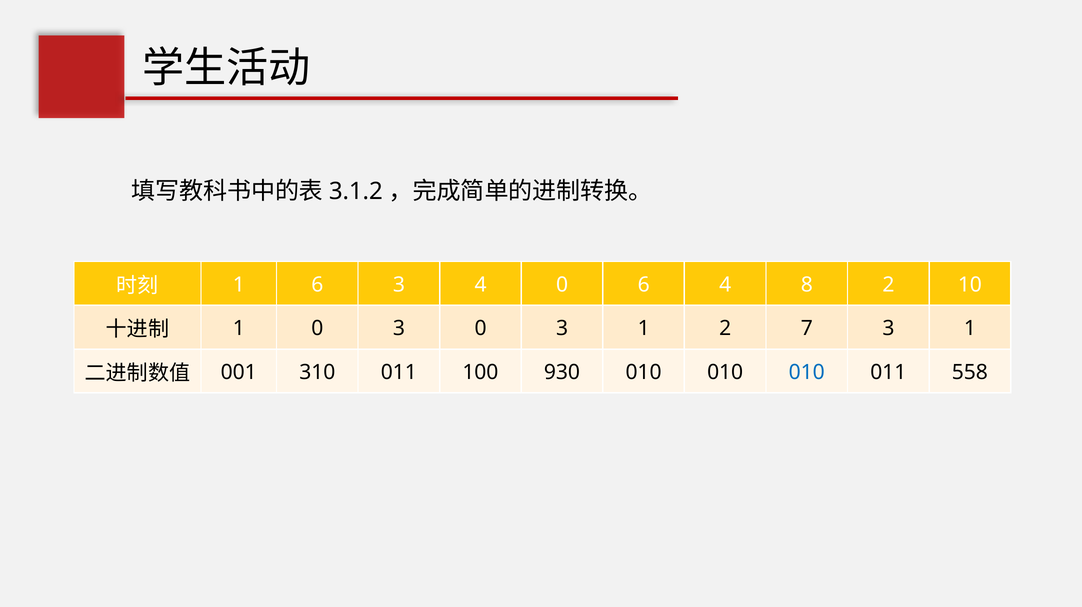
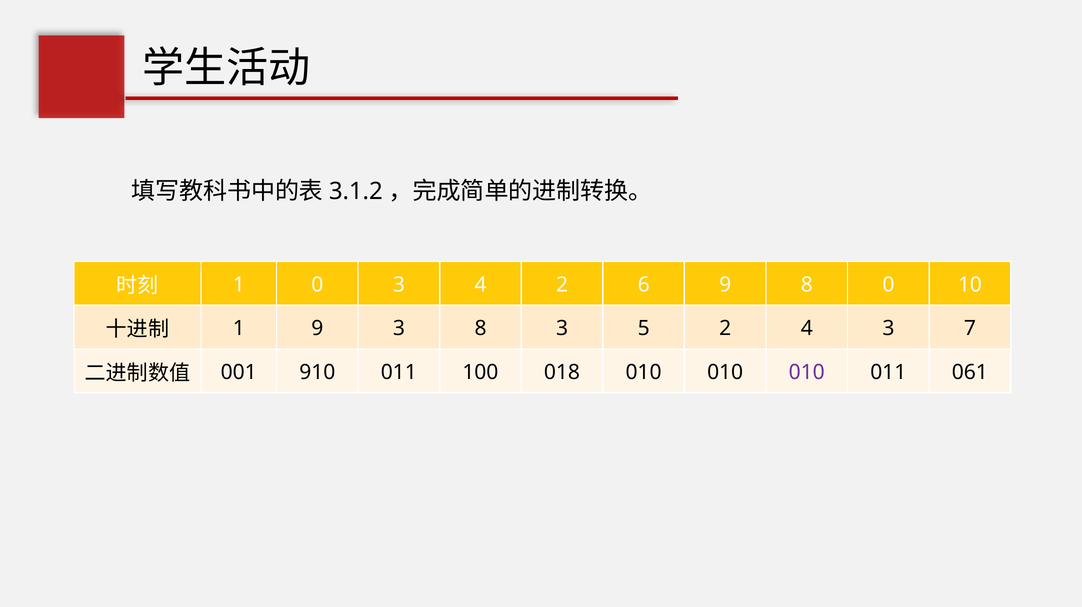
1 6: 6 -> 0
4 0: 0 -> 2
6 4: 4 -> 9
8 2: 2 -> 0
1 0: 0 -> 9
3 0: 0 -> 8
1 at (644, 329): 1 -> 5
2 7: 7 -> 4
1 at (970, 329): 1 -> 7
310: 310 -> 910
930: 930 -> 018
010 at (807, 372) colour: blue -> purple
558: 558 -> 061
